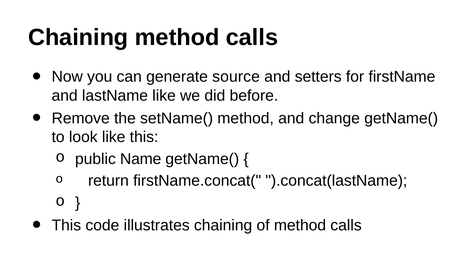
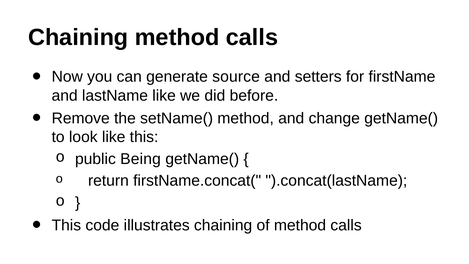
Name: Name -> Being
